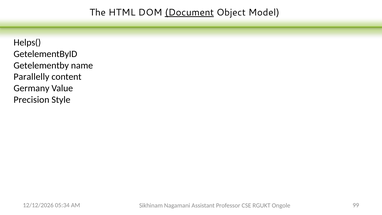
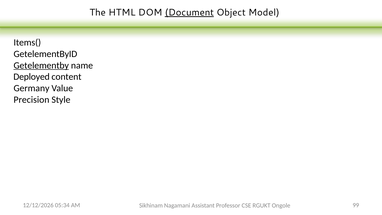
Helps(: Helps( -> Items(
Getelementby underline: none -> present
Parallelly: Parallelly -> Deployed
